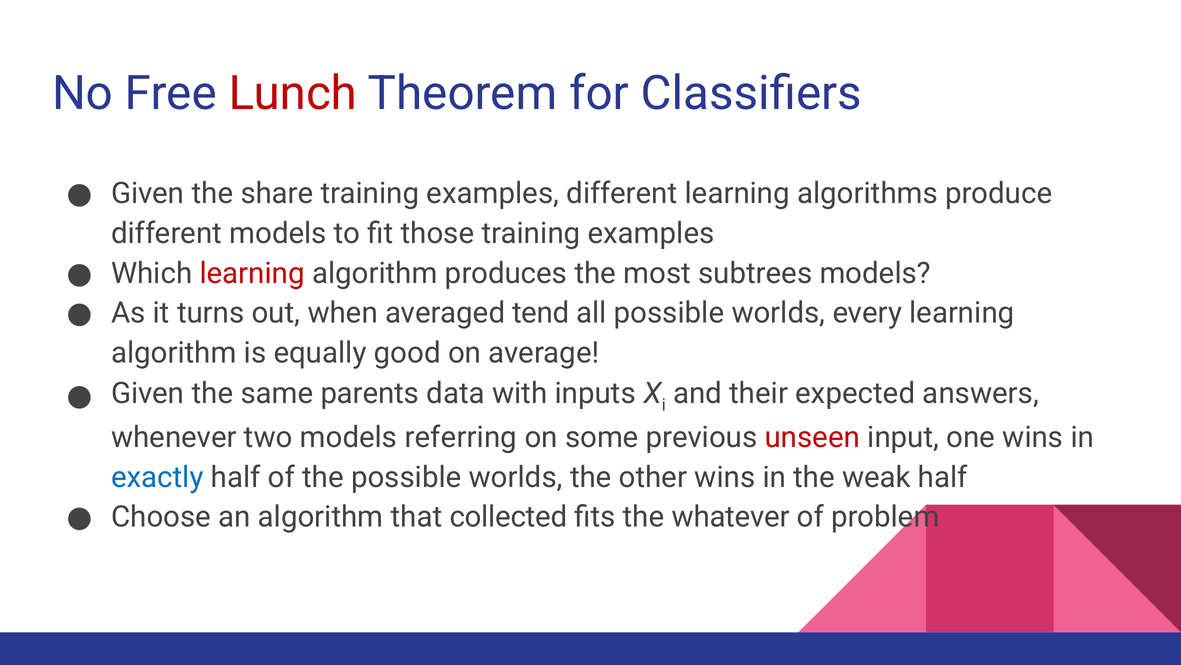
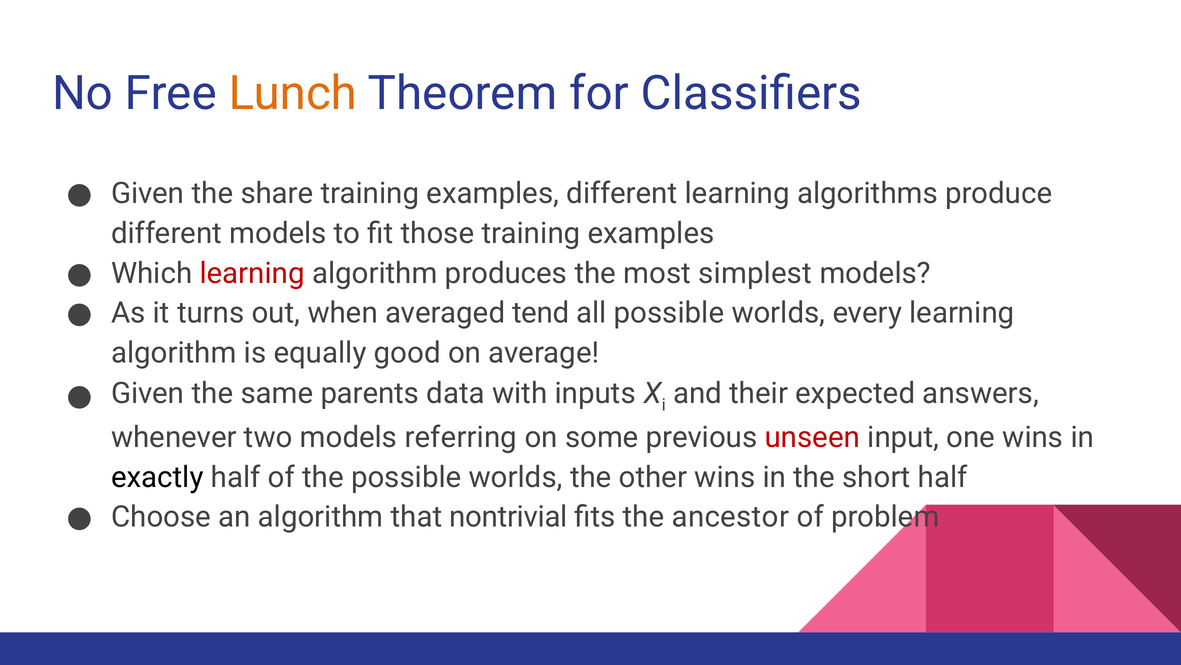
Lunch colour: red -> orange
subtrees: subtrees -> simplest
exactly colour: blue -> black
weak: weak -> short
collected: collected -> nontrivial
whatever: whatever -> ancestor
